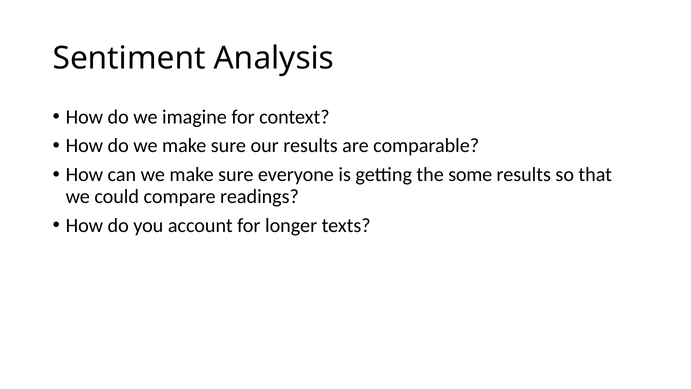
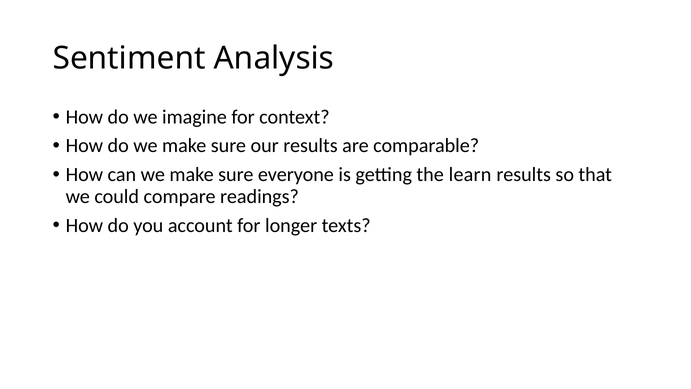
some: some -> learn
